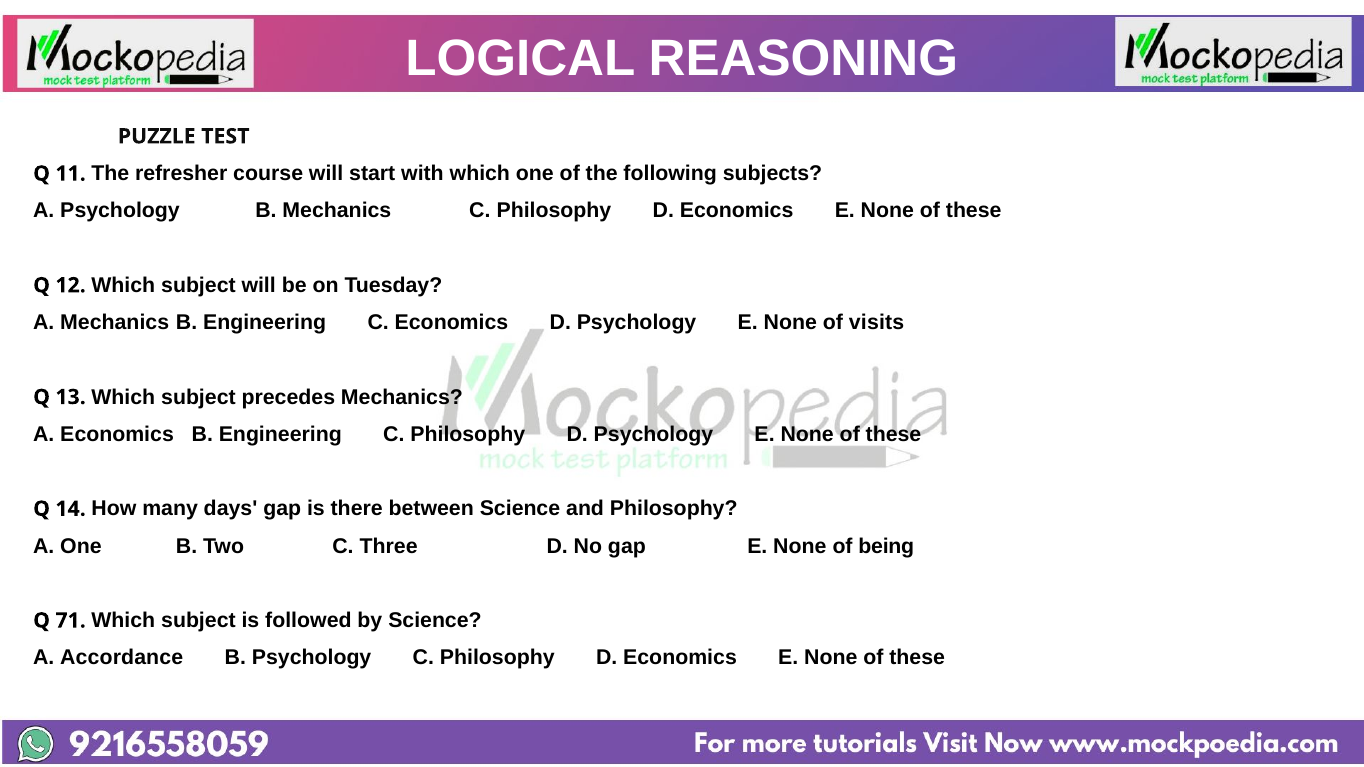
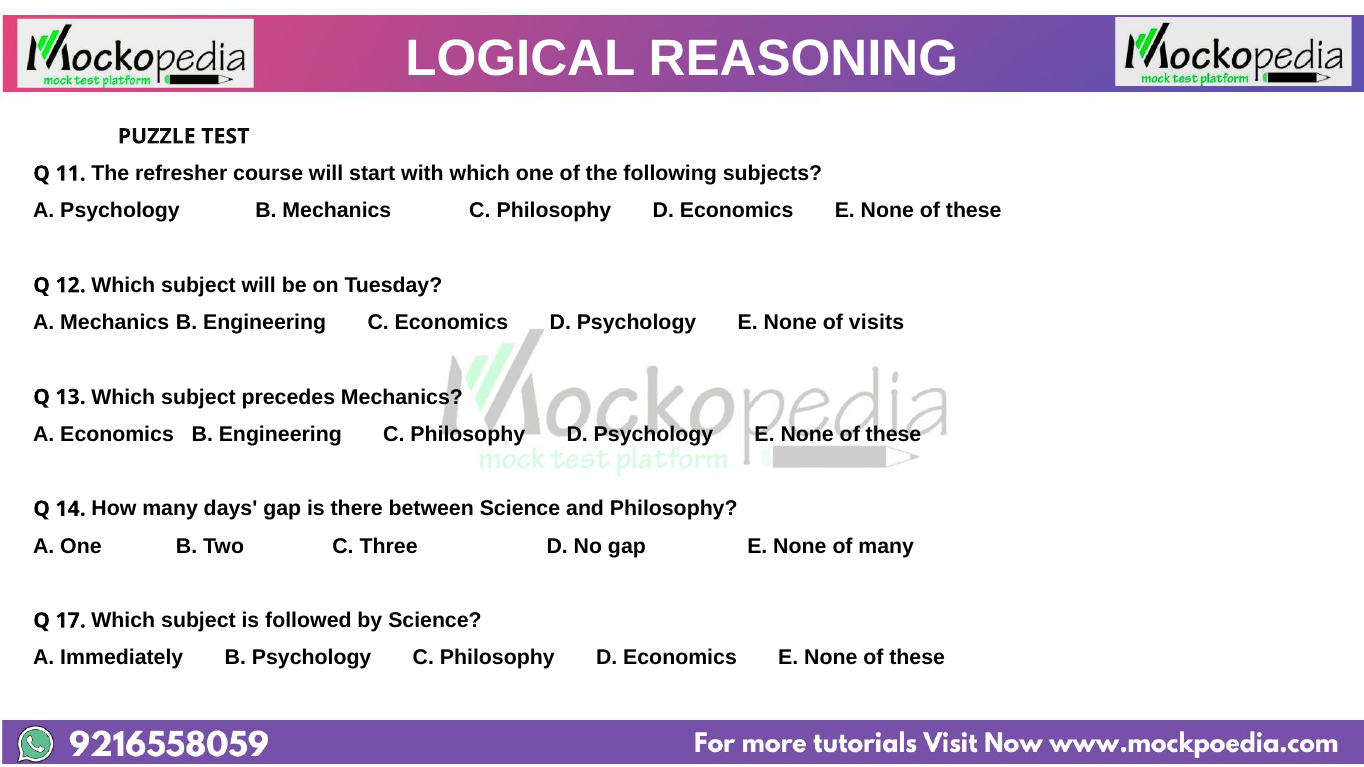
of being: being -> many
71: 71 -> 17
Accordance: Accordance -> Immediately
